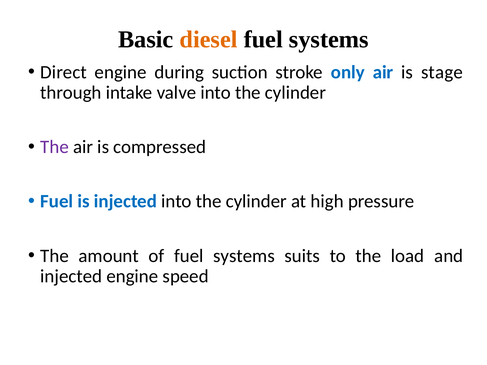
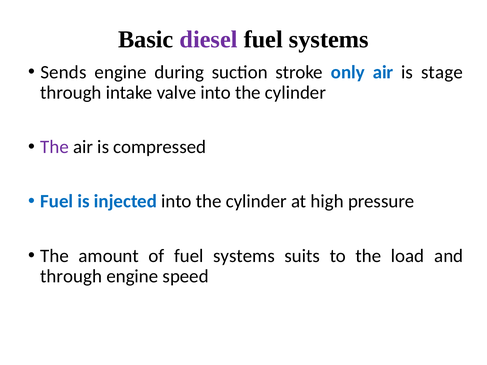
diesel colour: orange -> purple
Direct: Direct -> Sends
injected at (71, 276): injected -> through
